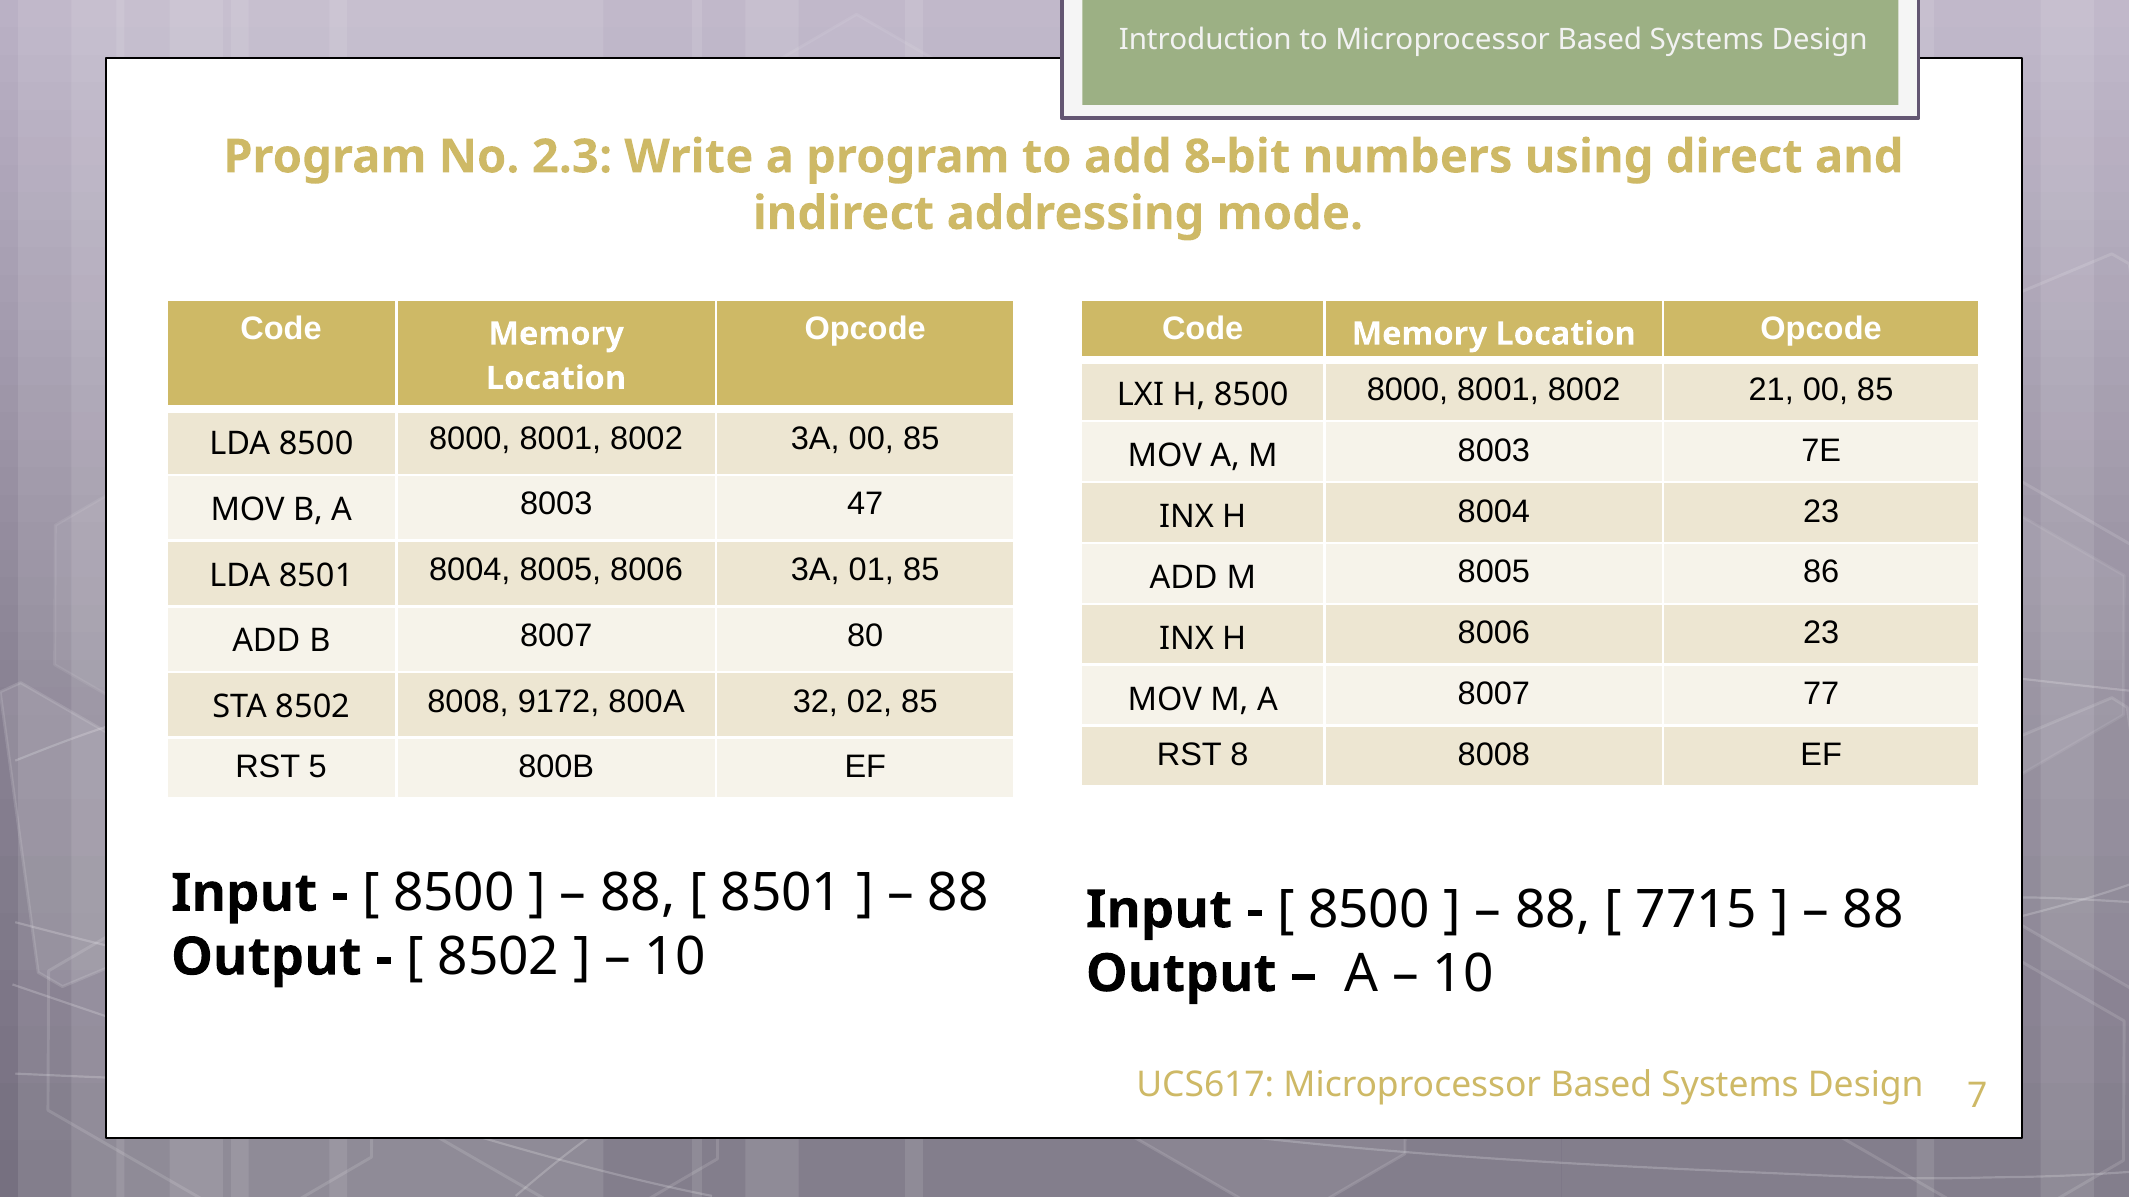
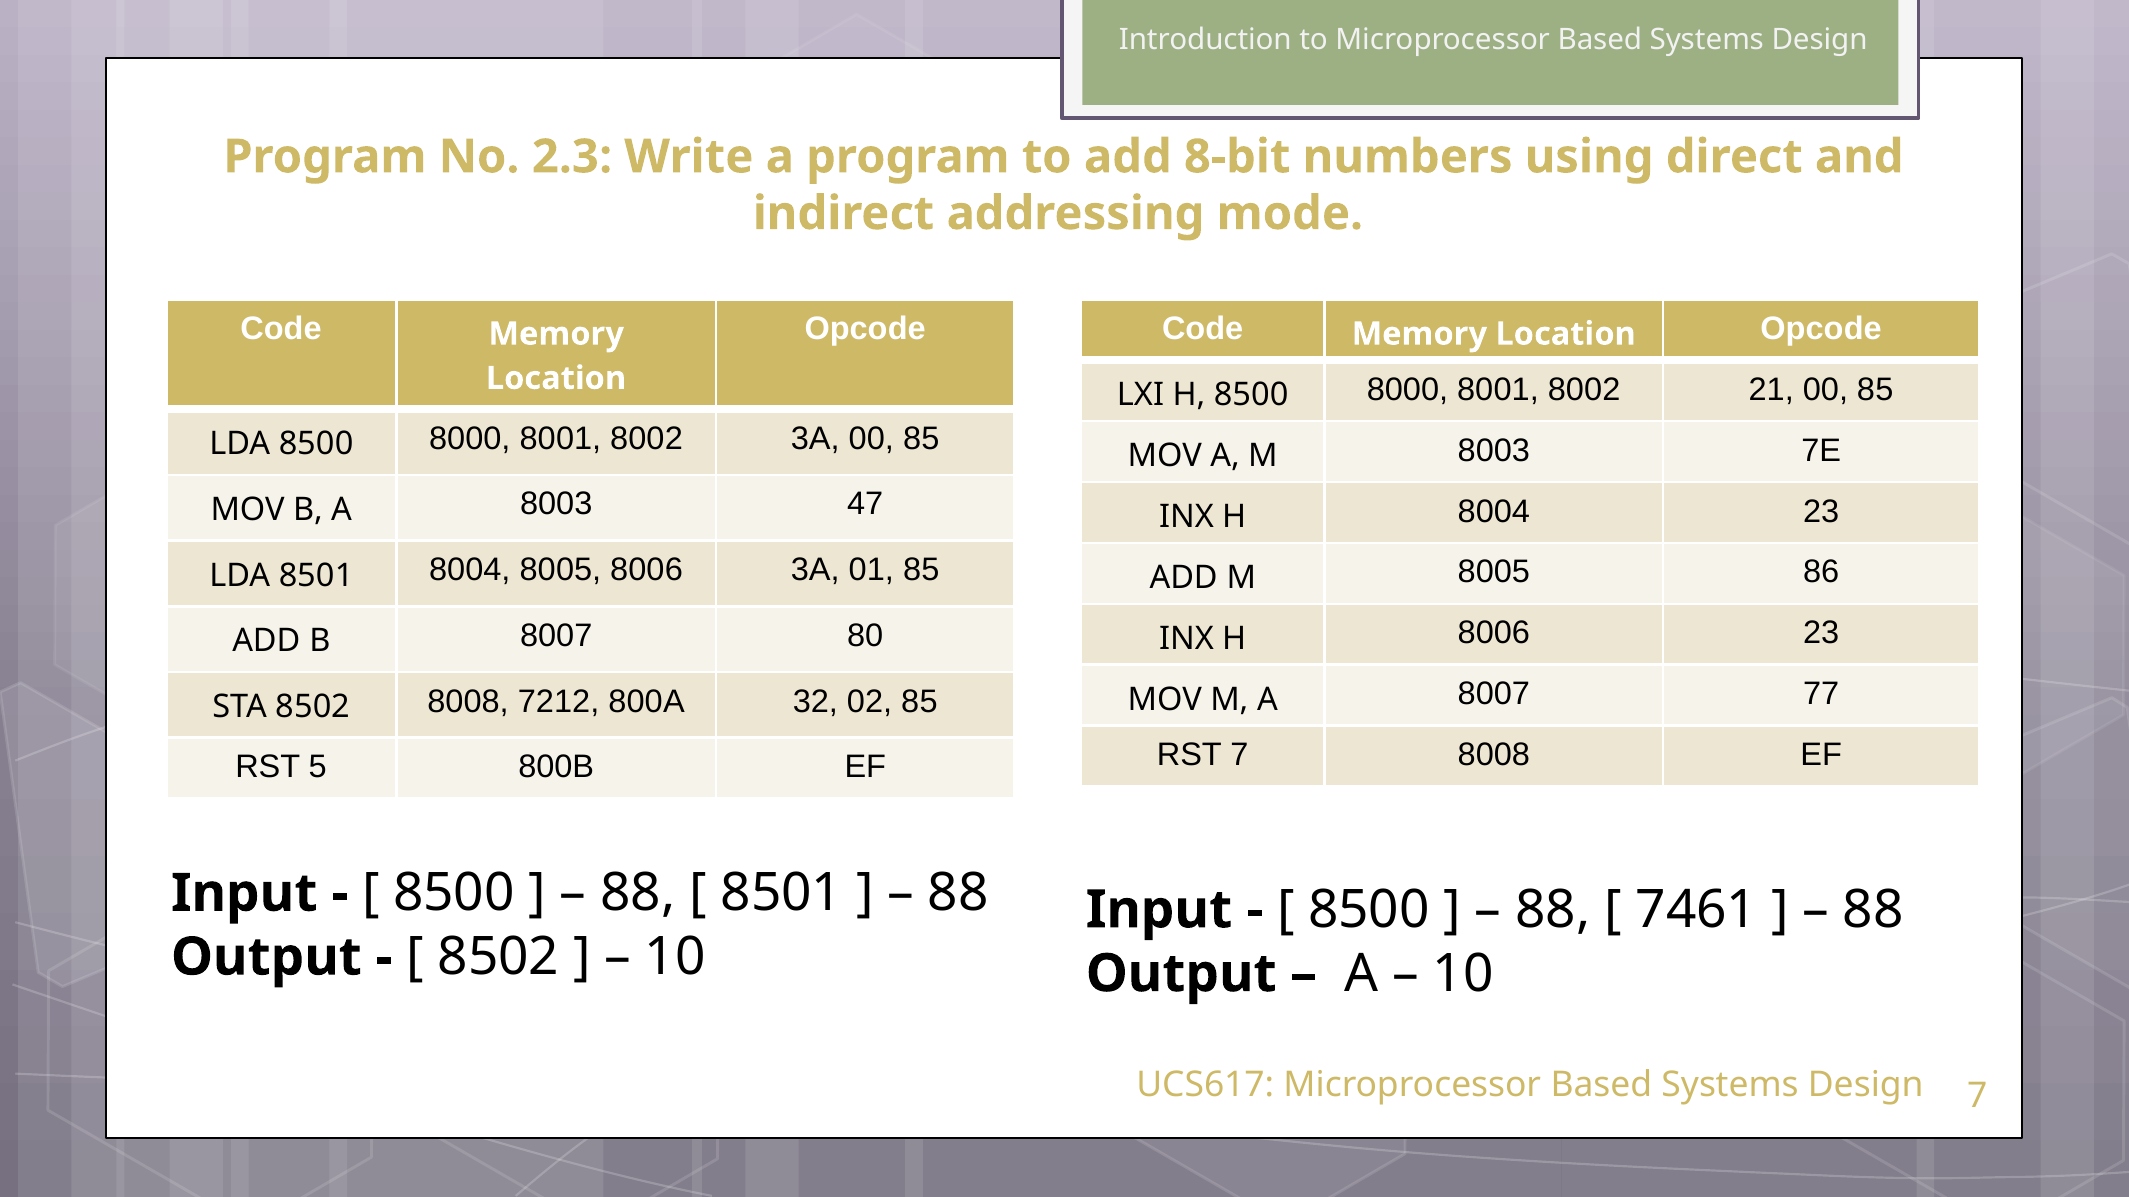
9172: 9172 -> 7212
RST 8: 8 -> 7
7715: 7715 -> 7461
